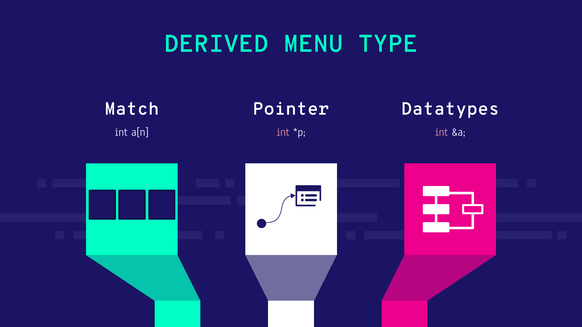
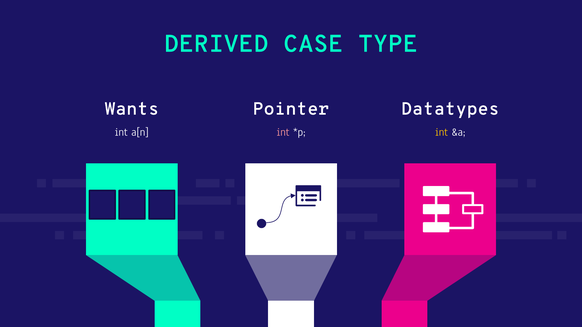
MENU: MENU -> CASE
Match: Match -> Wants
int at (441, 132) colour: pink -> yellow
